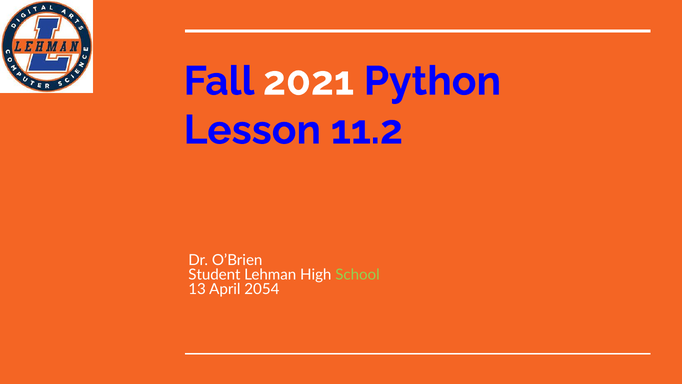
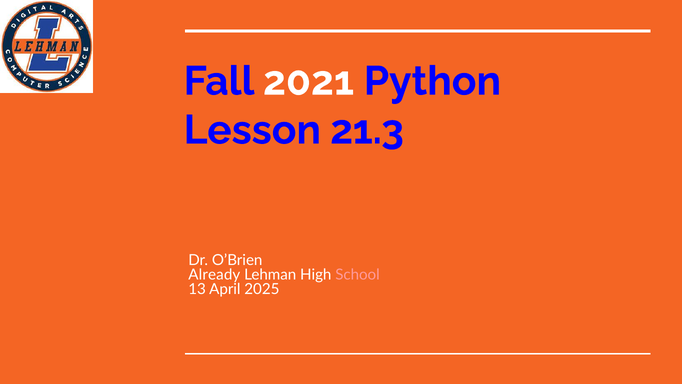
11.2: 11.2 -> 21.3
Student: Student -> Already
School colour: light green -> pink
2054: 2054 -> 2025
